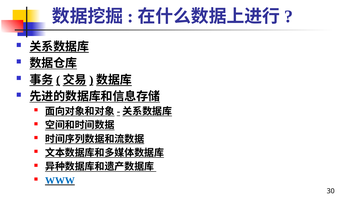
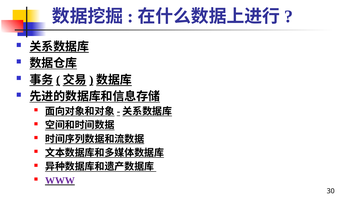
WWW colour: blue -> purple
